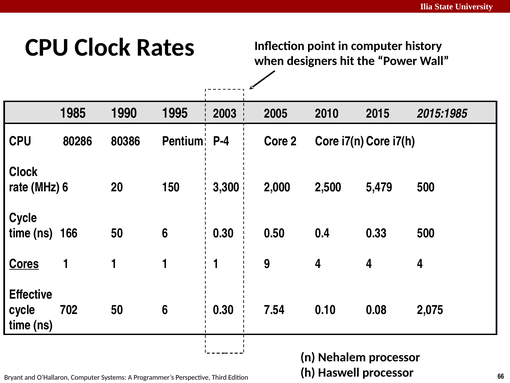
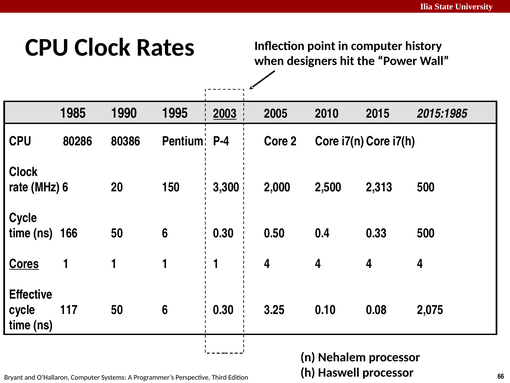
2003 underline: none -> present
5,479: 5,479 -> 2,313
1 9: 9 -> 4
702: 702 -> 117
7.54: 7.54 -> 3.25
